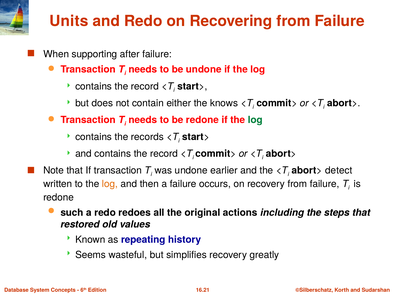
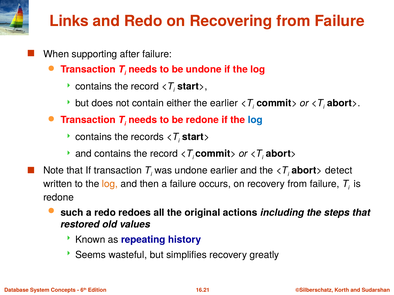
Units: Units -> Links
the knows: knows -> earlier
log at (255, 120) colour: green -> blue
